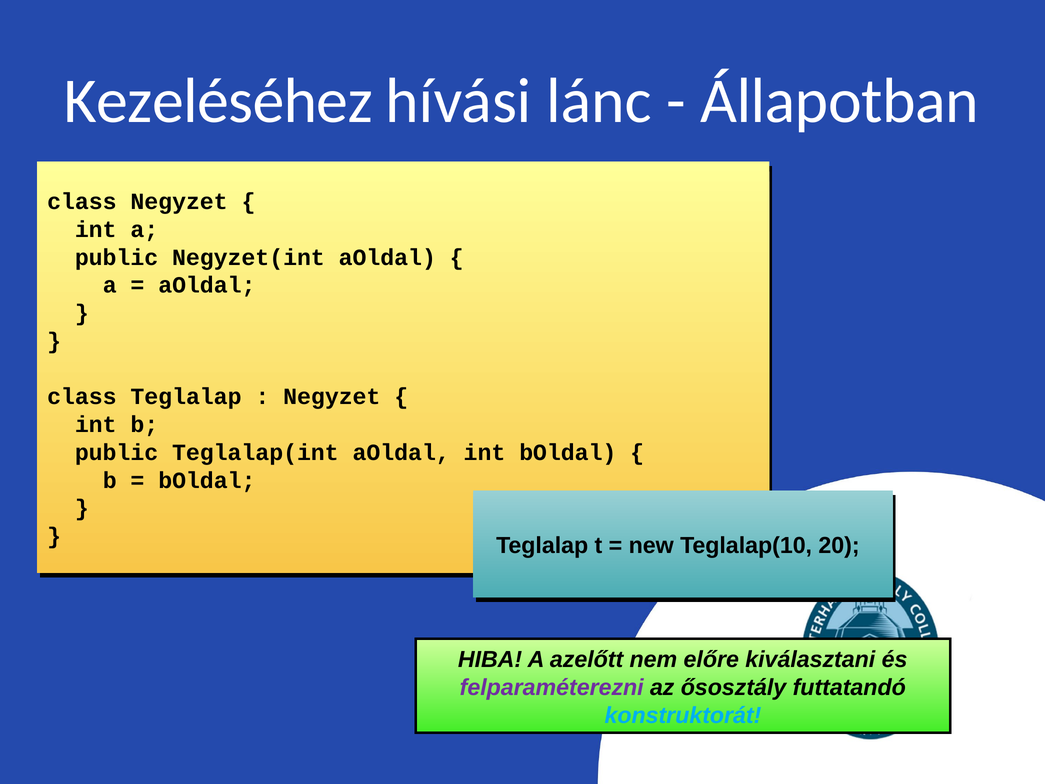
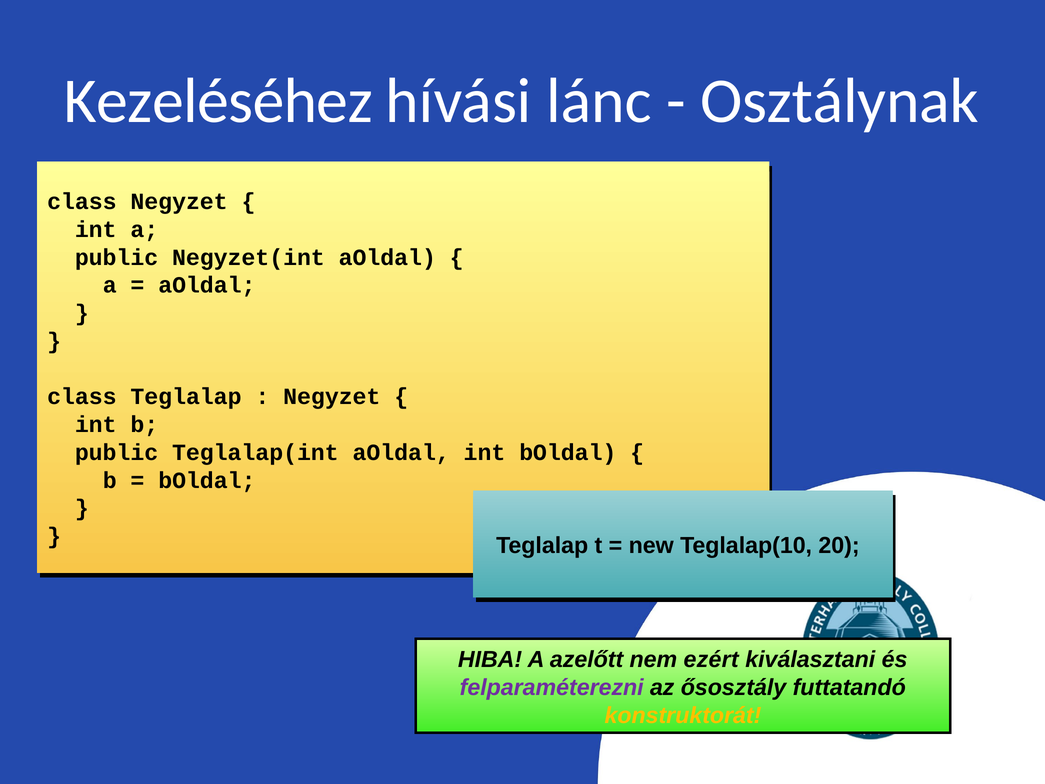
Állapotban: Állapotban -> Osztálynak
előre: előre -> ezért
konstruktorát colour: light blue -> yellow
